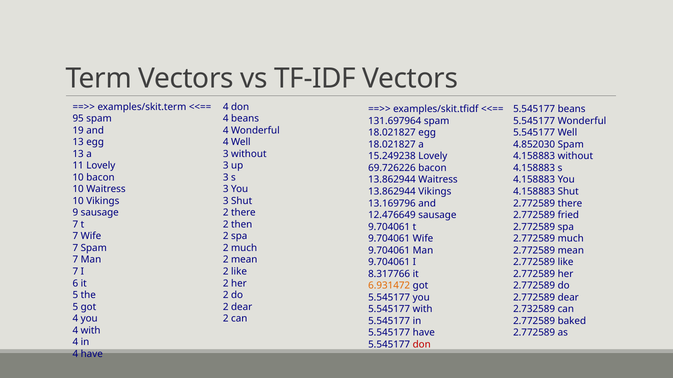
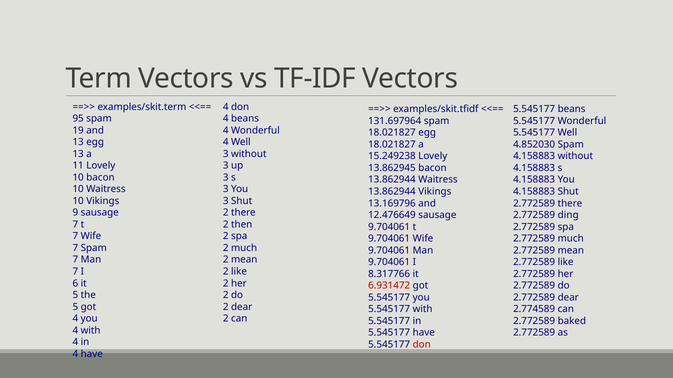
69.726226: 69.726226 -> 13.862945
fried: fried -> ding
6.931472 colour: orange -> red
2.732589: 2.732589 -> 2.774589
